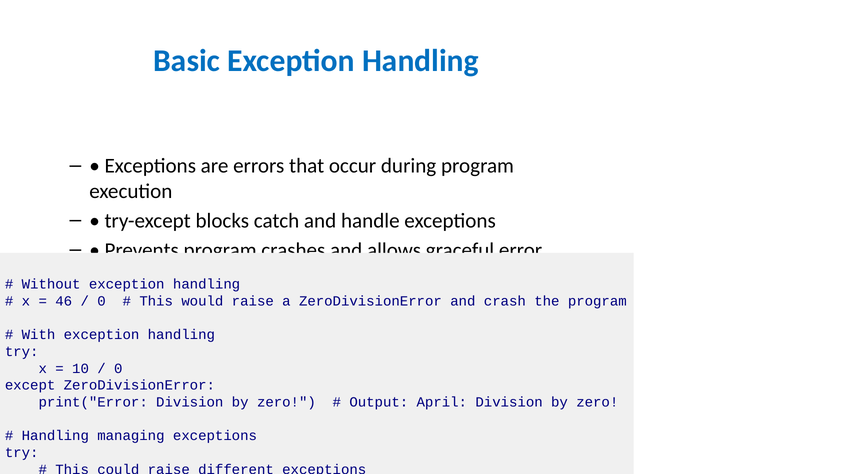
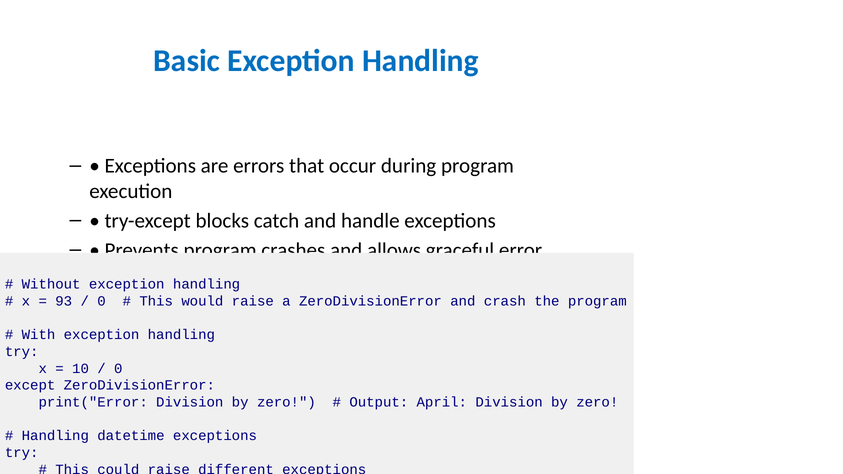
46: 46 -> 93
managing: managing -> datetime
